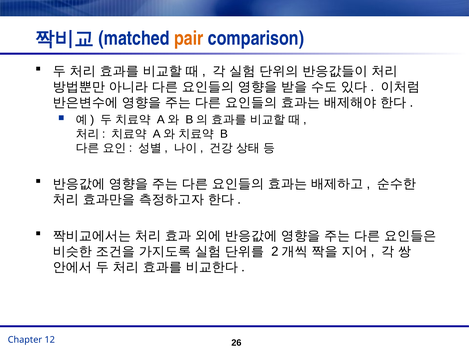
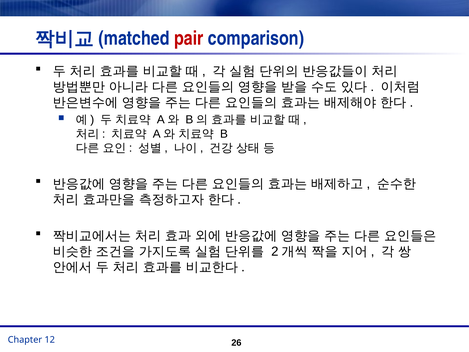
pair colour: orange -> red
